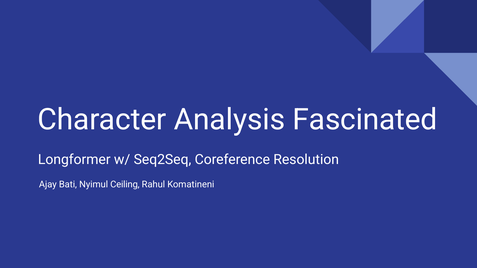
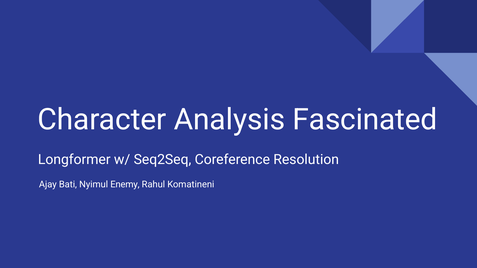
Ceiling: Ceiling -> Enemy
